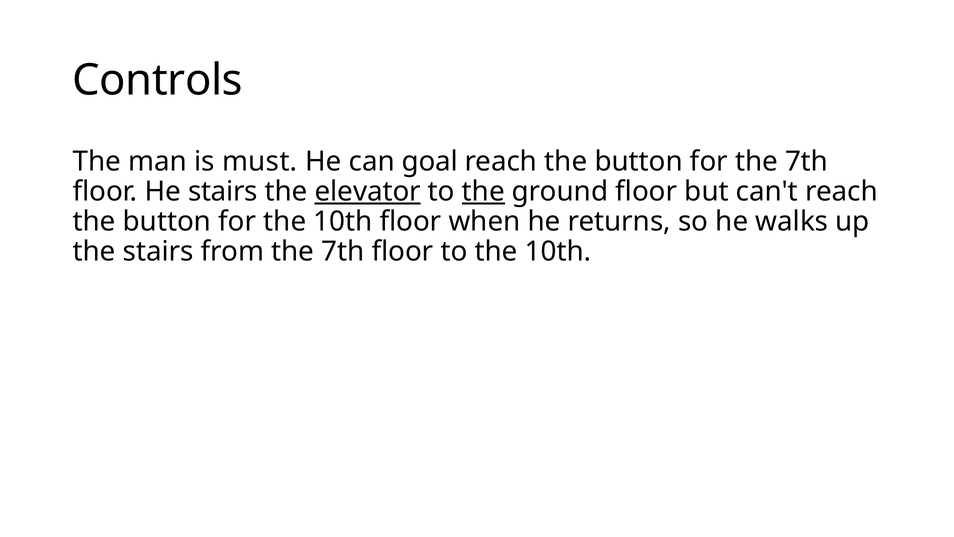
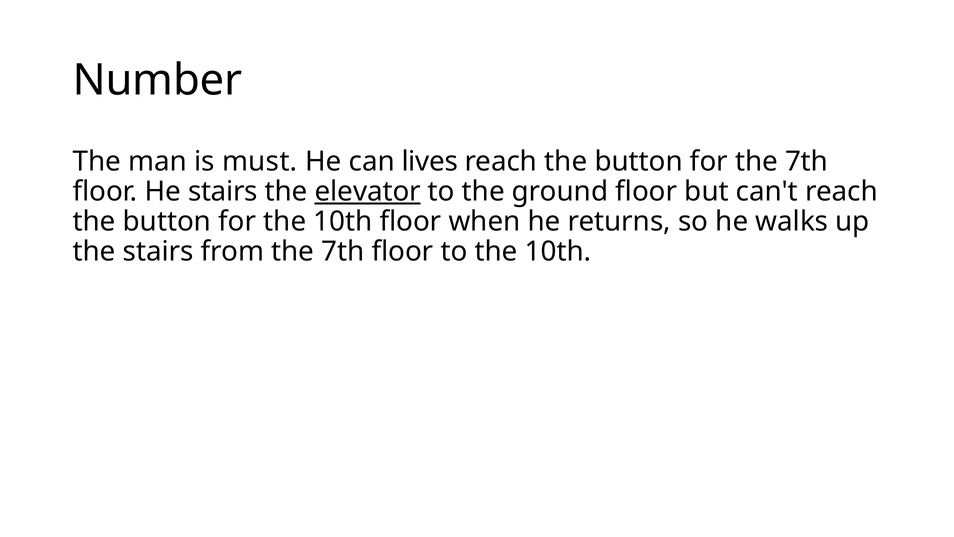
Controls: Controls -> Number
goal: goal -> lives
the at (483, 191) underline: present -> none
